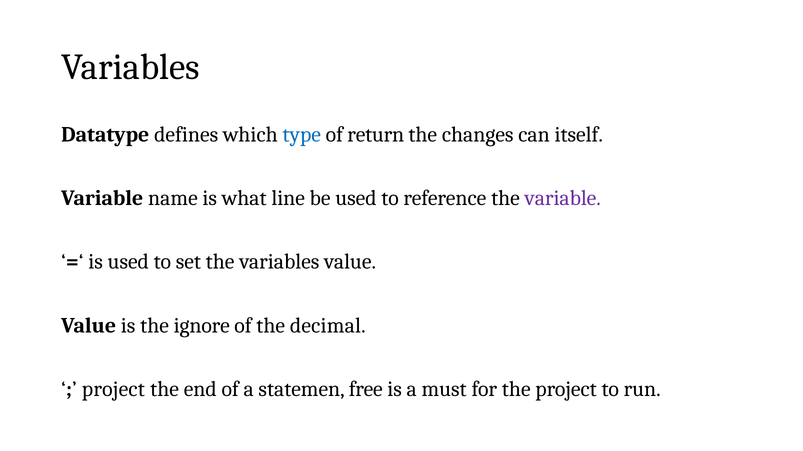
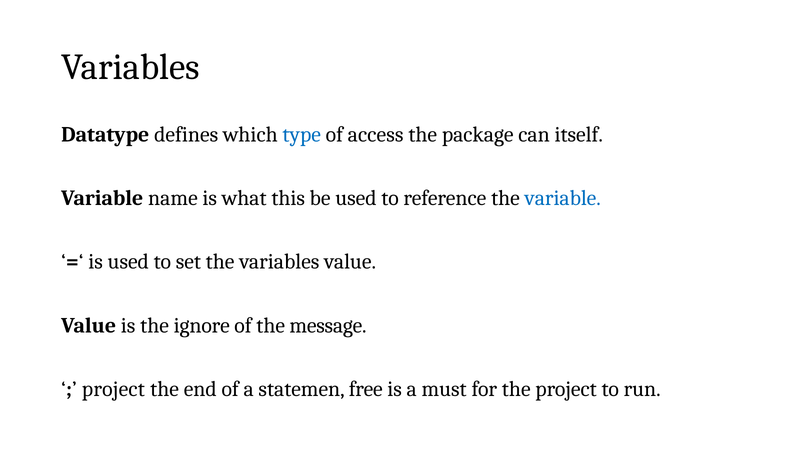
return: return -> access
changes: changes -> package
line: line -> this
variable at (563, 199) colour: purple -> blue
decimal: decimal -> message
